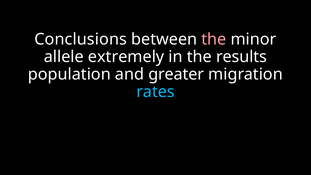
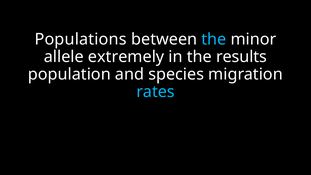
Conclusions: Conclusions -> Populations
the at (214, 39) colour: pink -> light blue
greater: greater -> species
